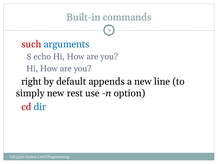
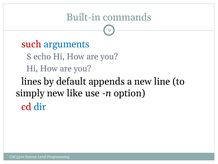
right: right -> lines
rest: rest -> like
